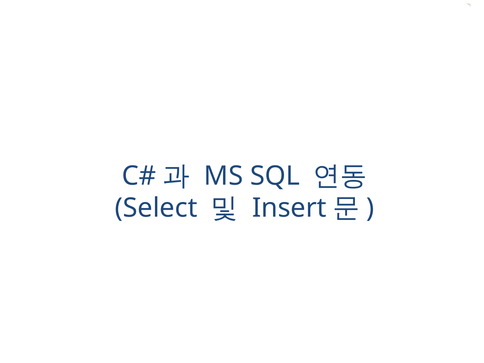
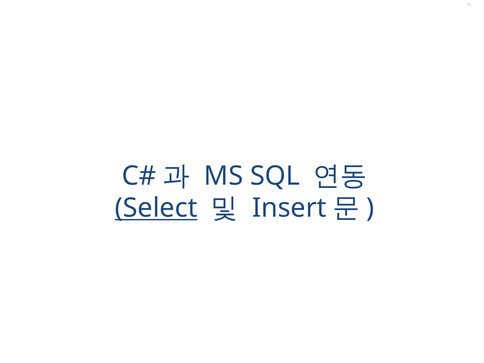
Select underline: none -> present
